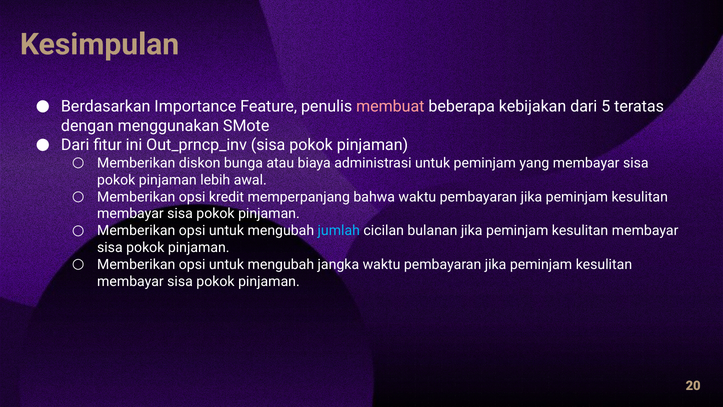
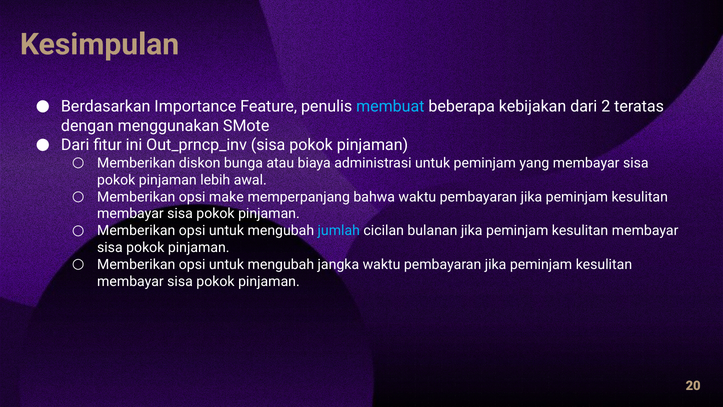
membuat colour: pink -> light blue
5: 5 -> 2
kredit: kredit -> make
